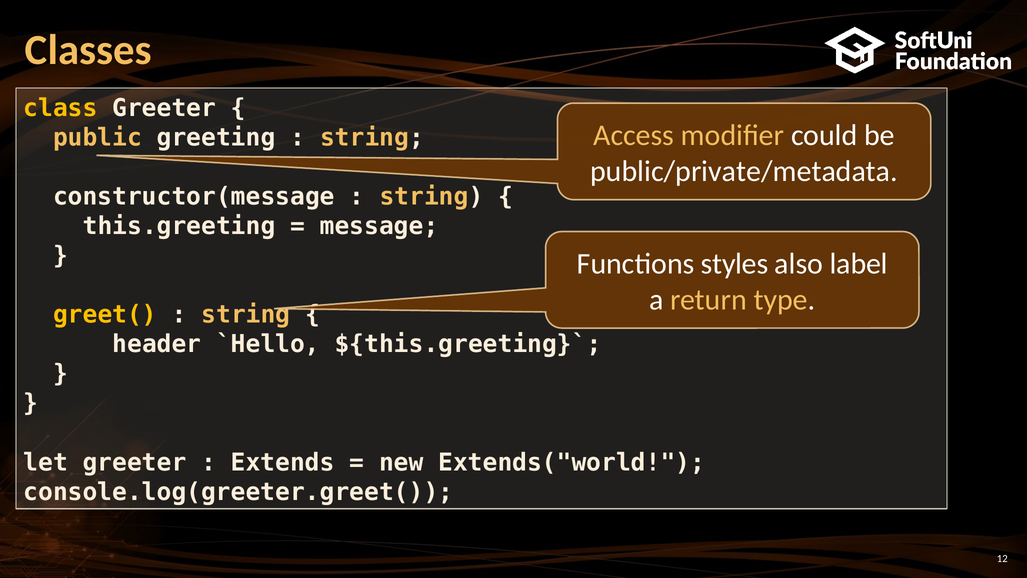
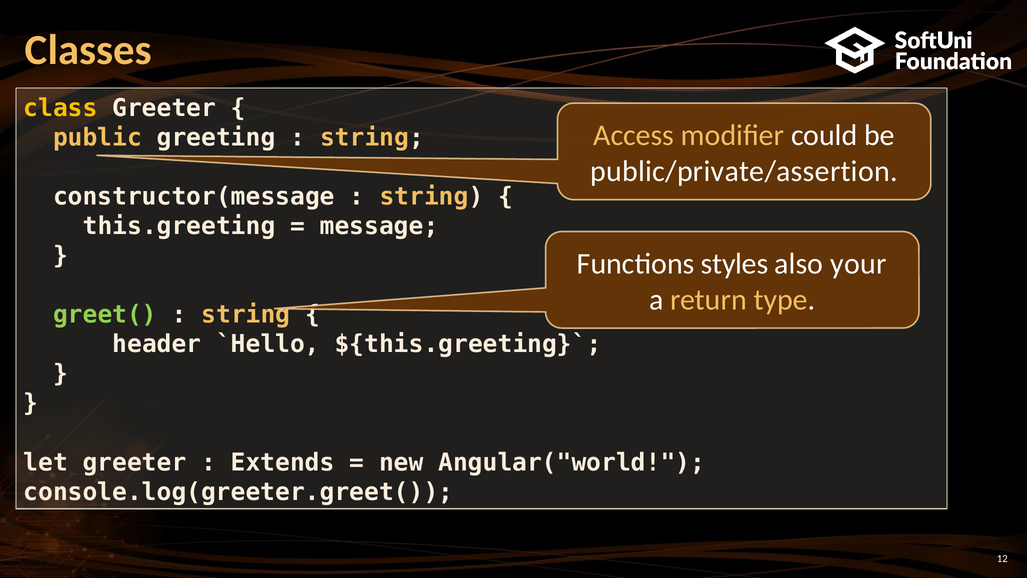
public/private/metadata: public/private/metadata -> public/private/assertion
label: label -> your
greet( colour: yellow -> light green
Extends("world: Extends("world -> Angular("world
